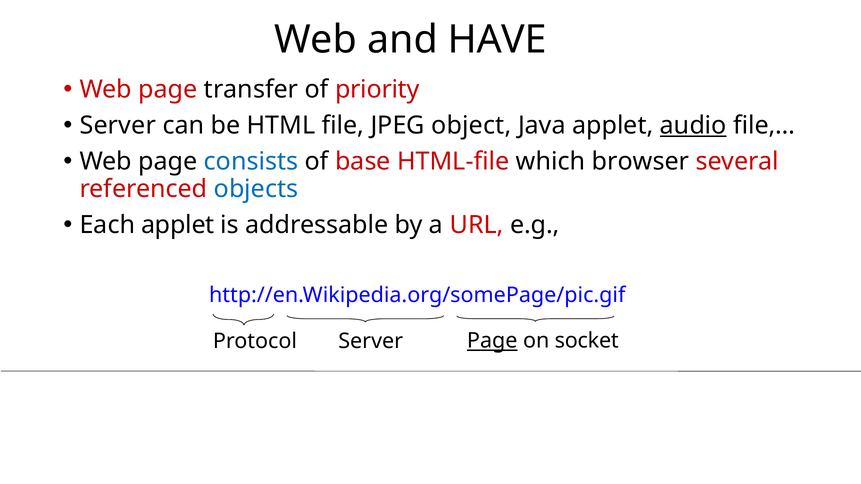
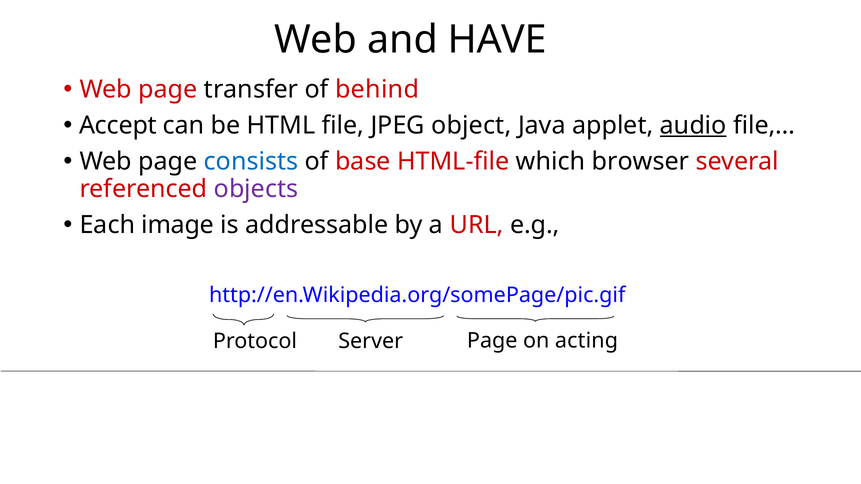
priority: priority -> behind
Server at (118, 126): Server -> Accept
objects colour: blue -> purple
Each applet: applet -> image
Page at (492, 341) underline: present -> none
socket: socket -> acting
